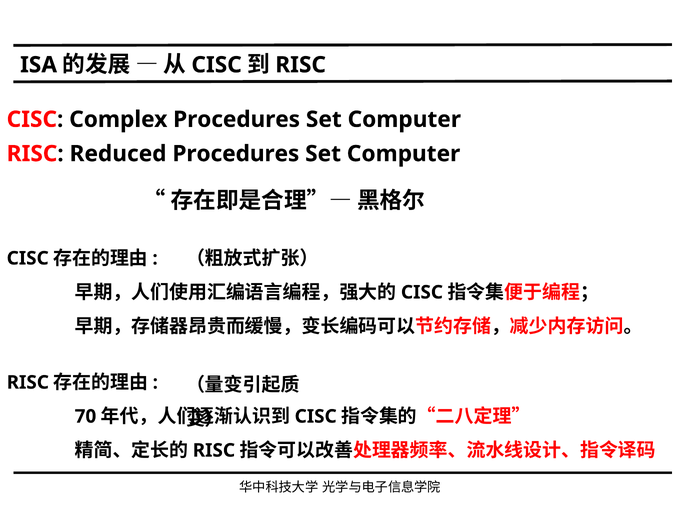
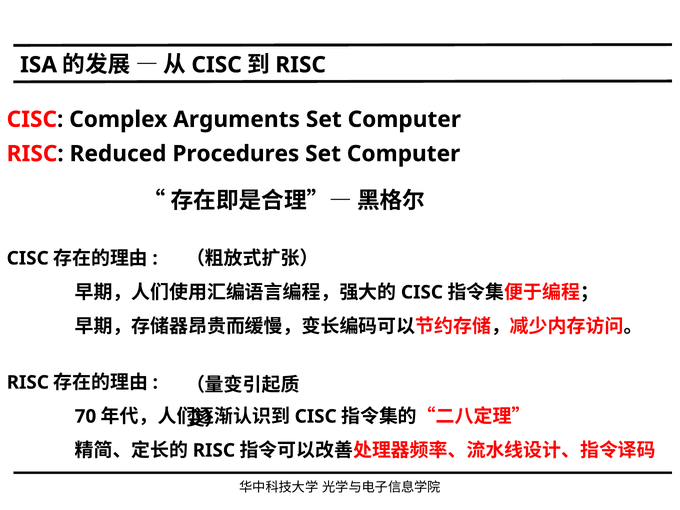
Complex Procedures: Procedures -> Arguments
